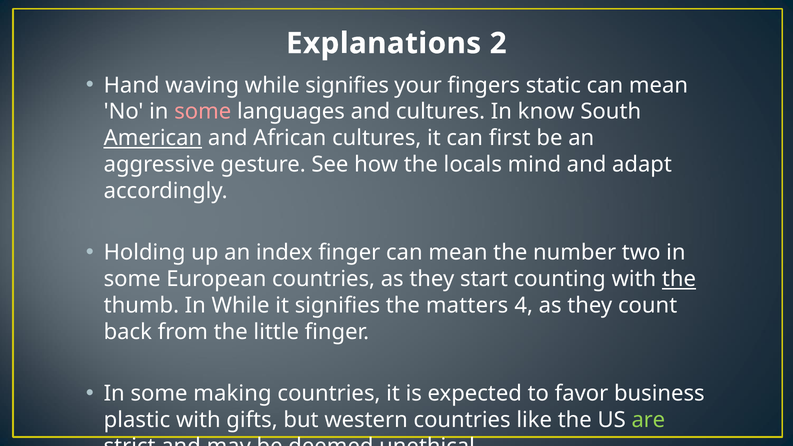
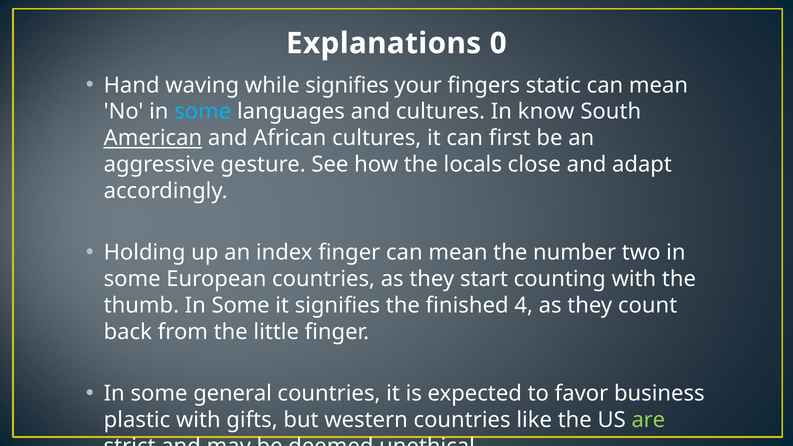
2: 2 -> 0
some at (203, 112) colour: pink -> light blue
mind: mind -> close
the at (679, 279) underline: present -> none
thumb In While: While -> Some
matters: matters -> finished
making: making -> general
